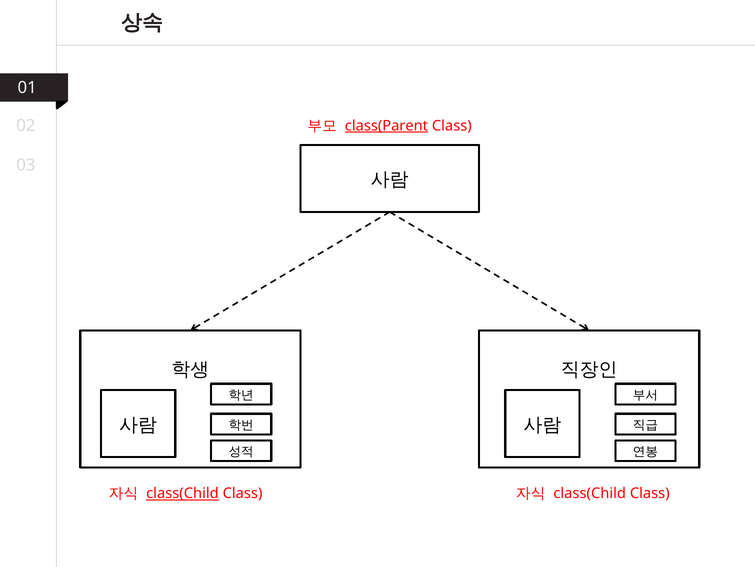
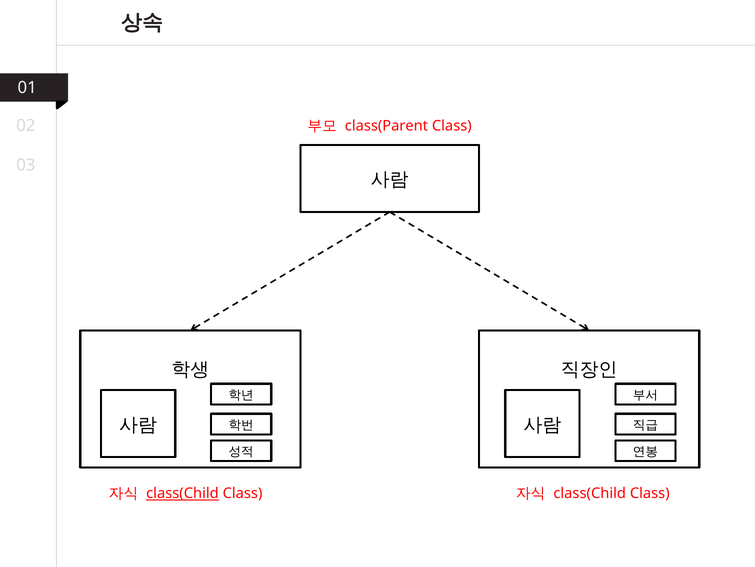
class(Parent underline: present -> none
